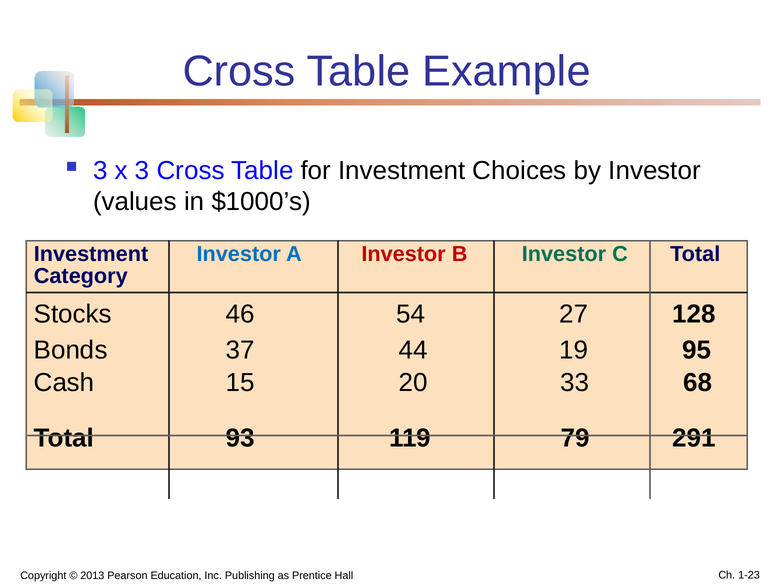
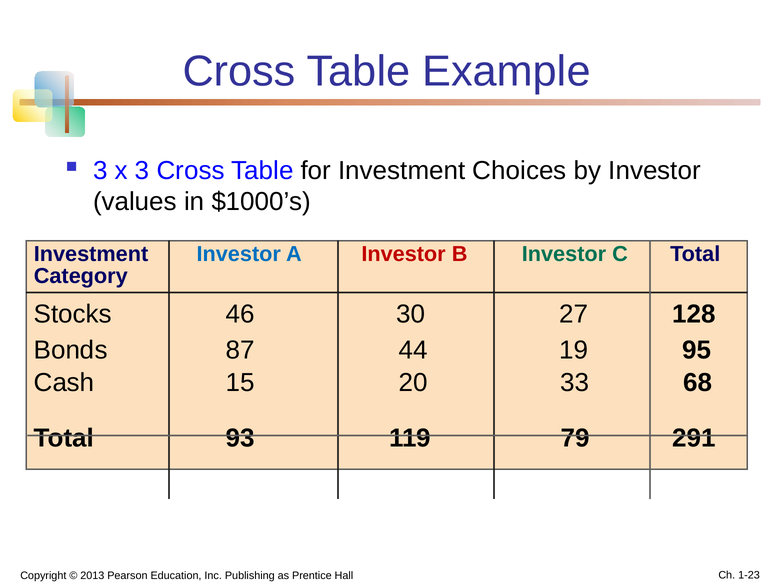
54: 54 -> 30
37: 37 -> 87
